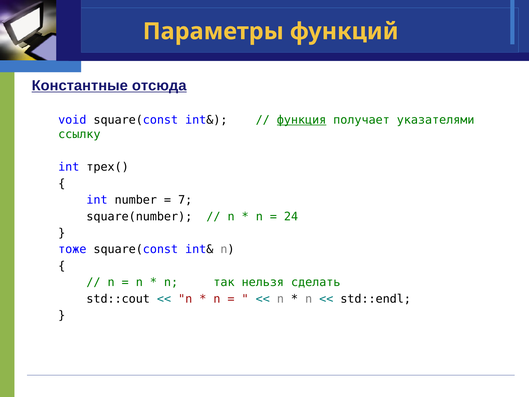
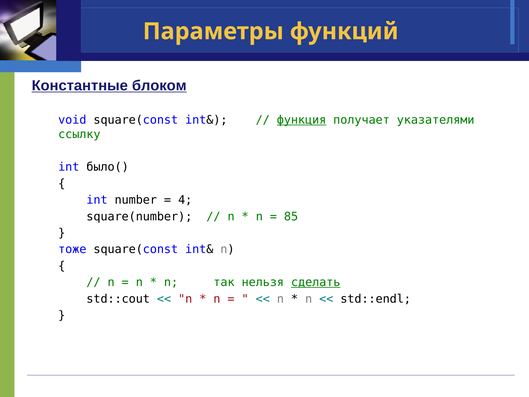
отсюда: отсюда -> блоком
трех(: трех( -> было(
7: 7 -> 4
24: 24 -> 85
сделать underline: none -> present
